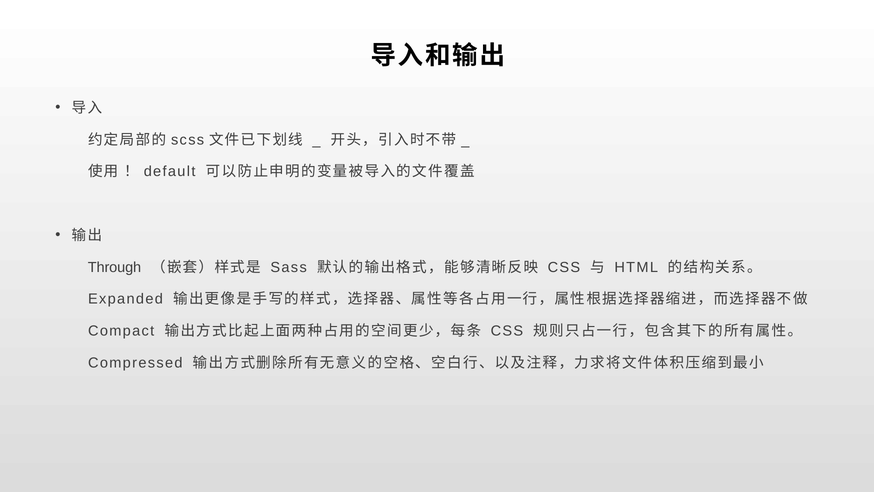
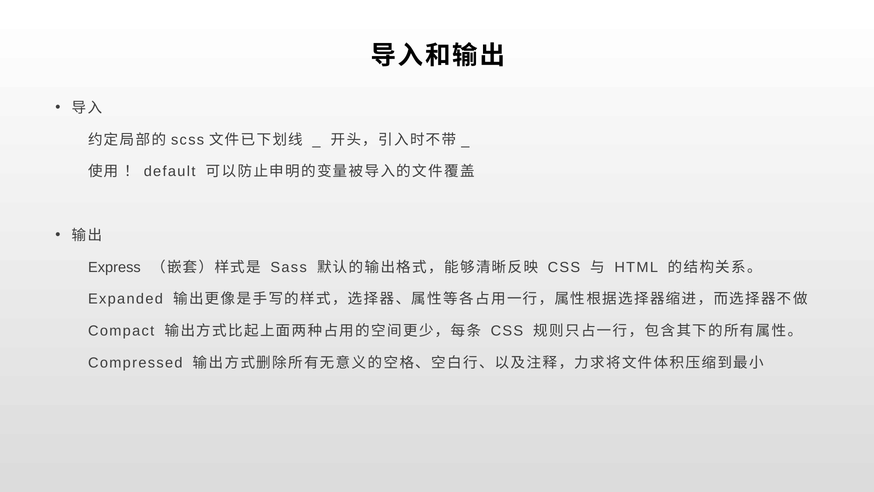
Through: Through -> Express
